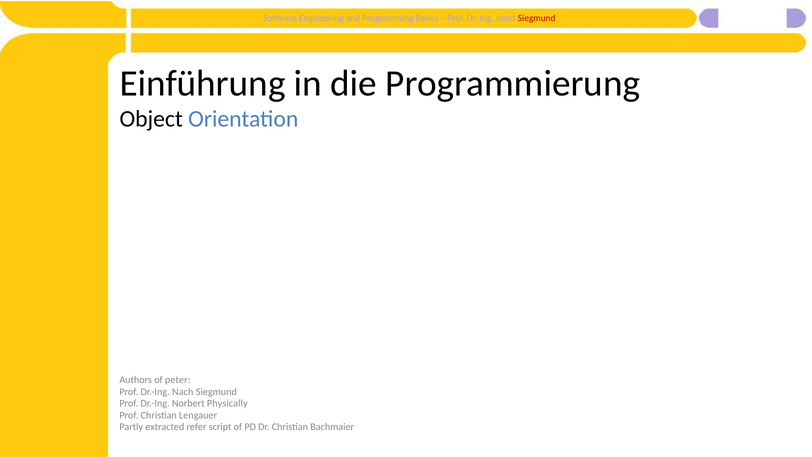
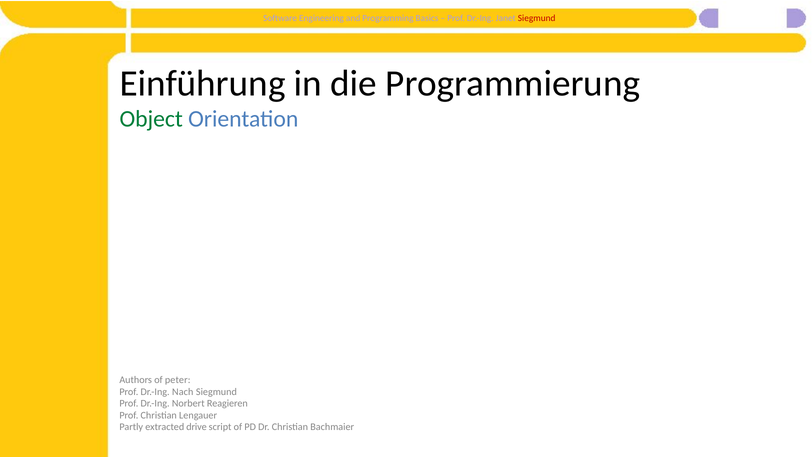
Object colour: black -> green
Physically: Physically -> Reagieren
refer: refer -> drive
